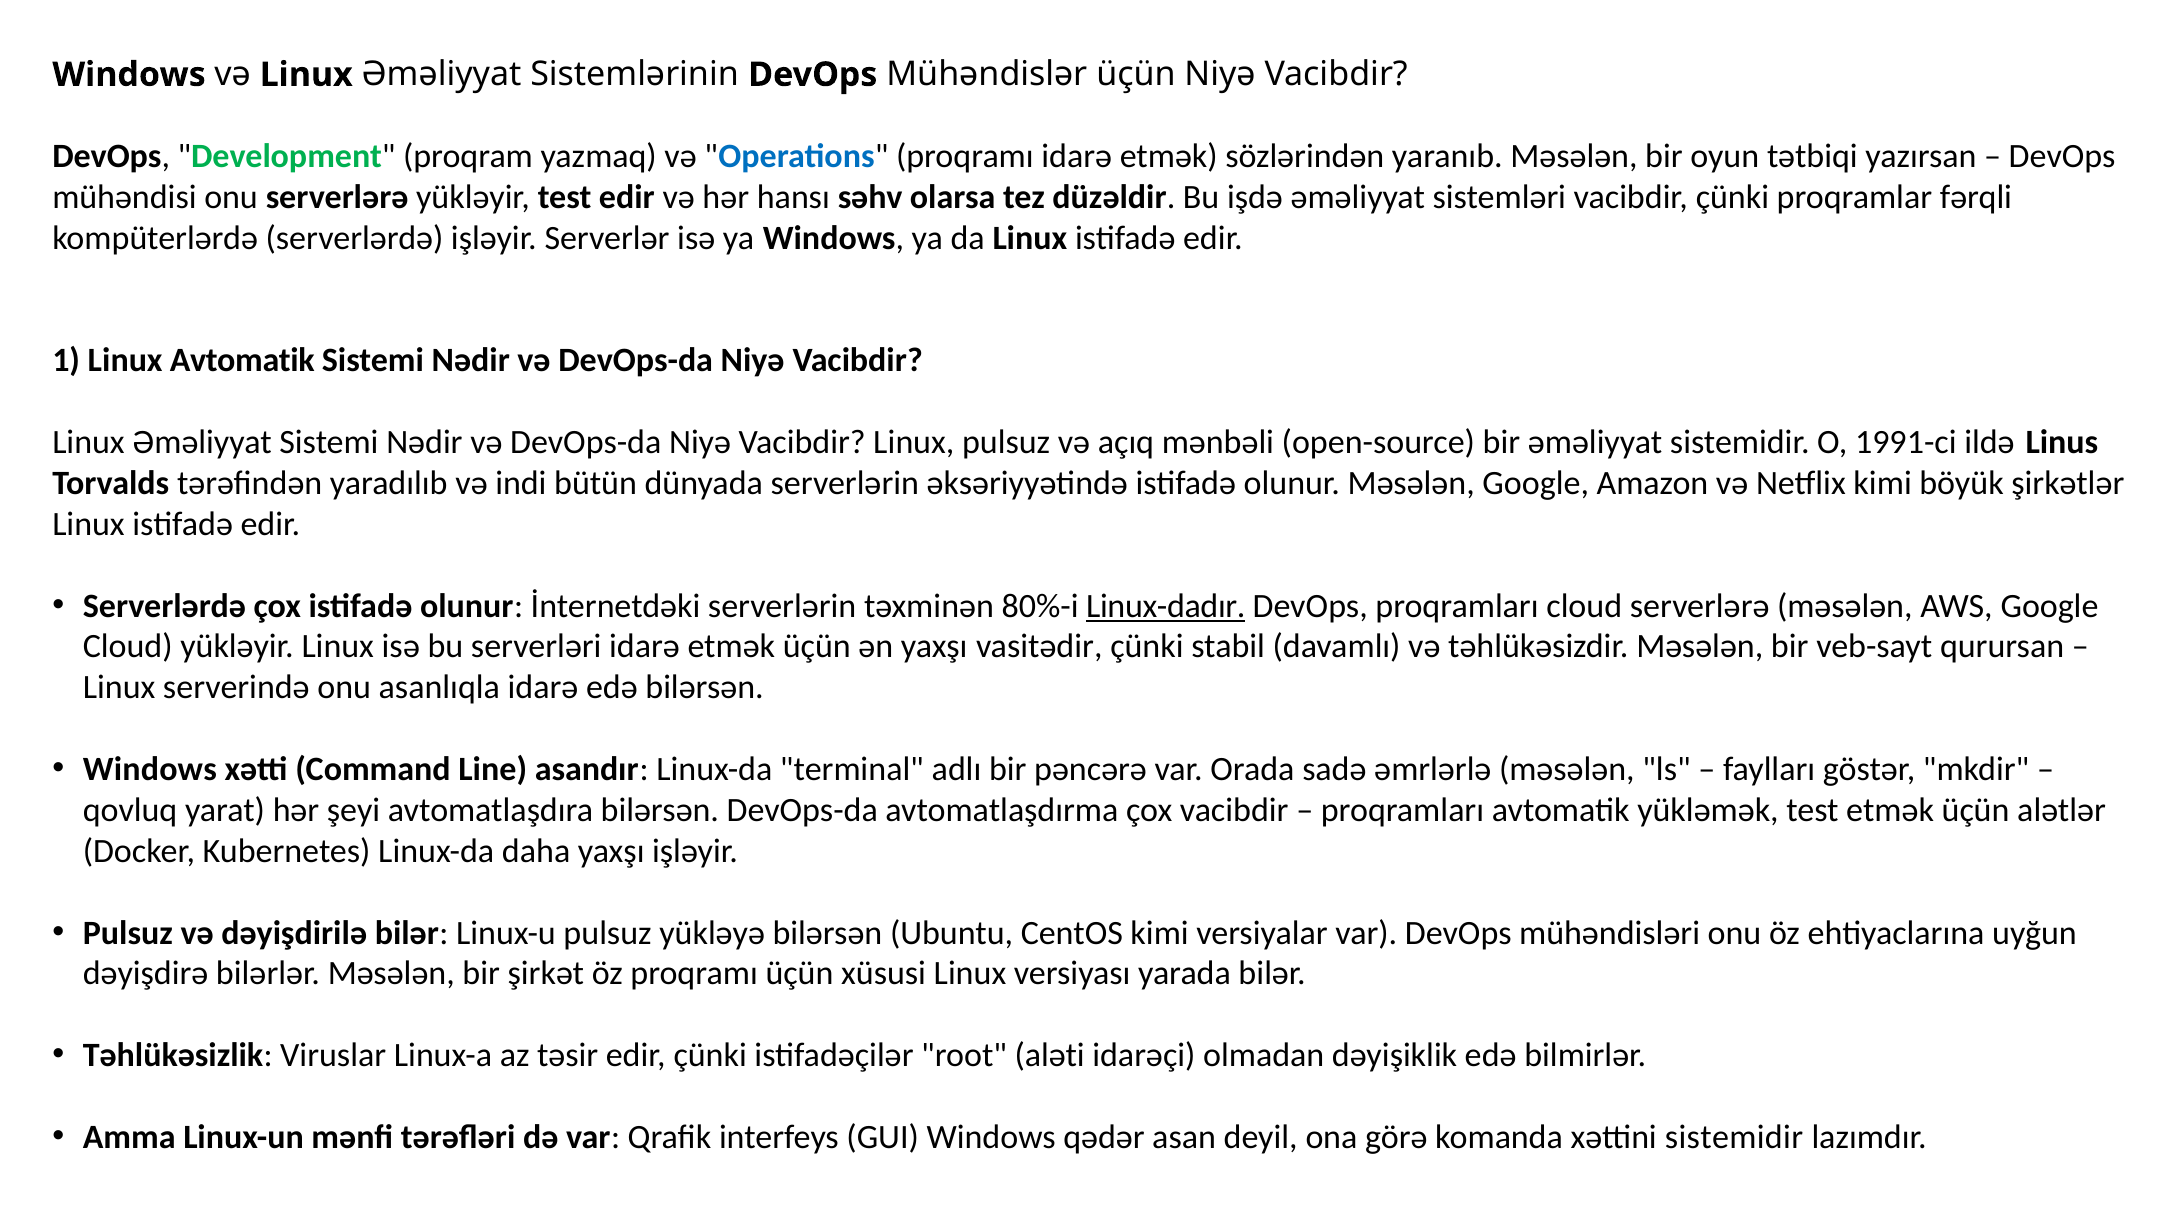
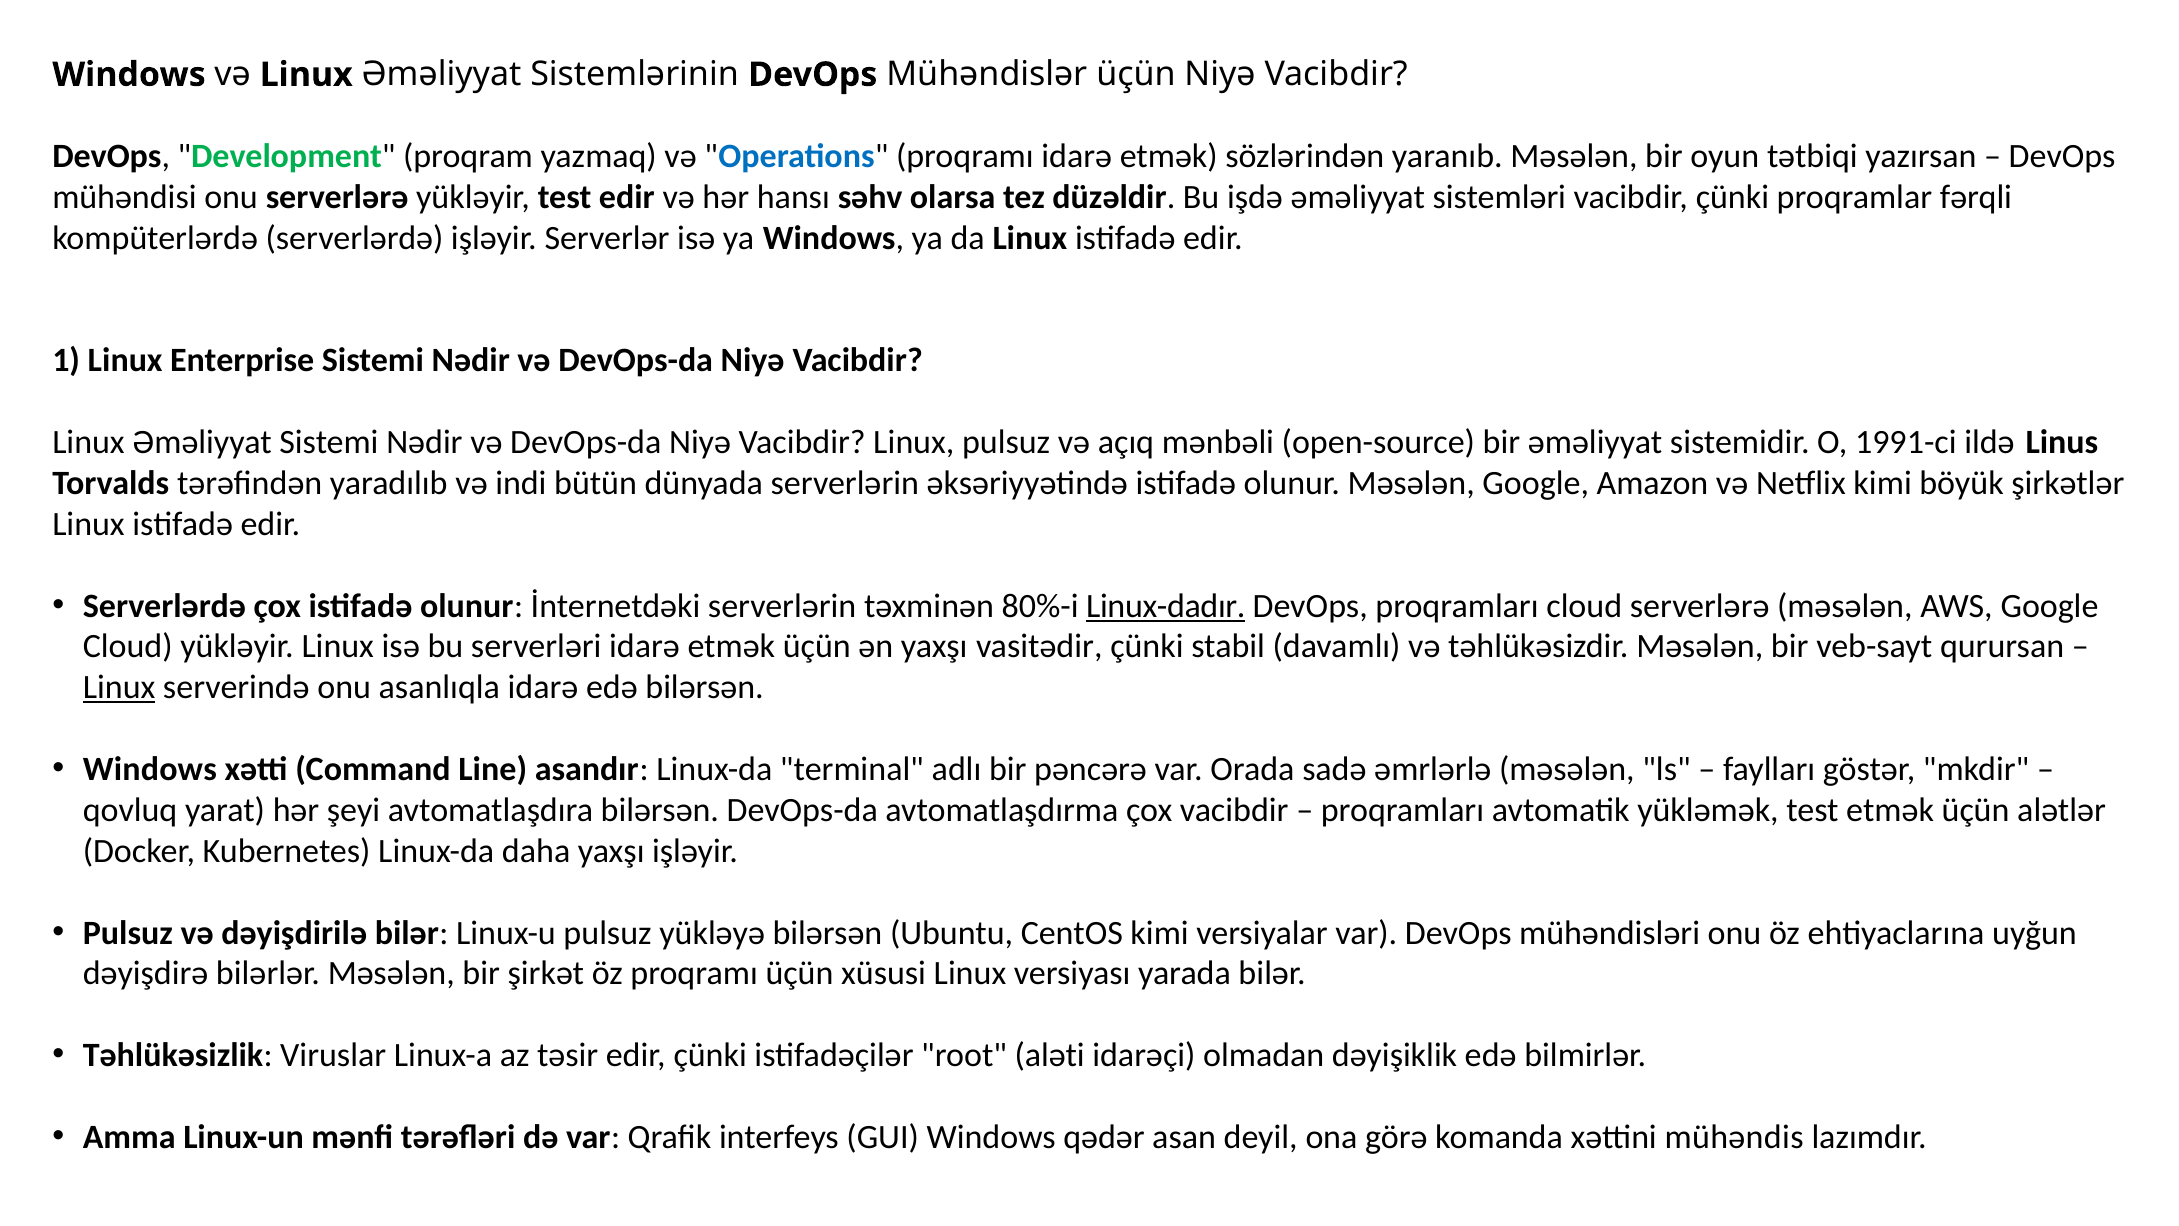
Linux Avtomatik: Avtomatik -> Enterprise
Linux at (119, 687) underline: none -> present
xəttini sistemidir: sistemidir -> mühəndis
